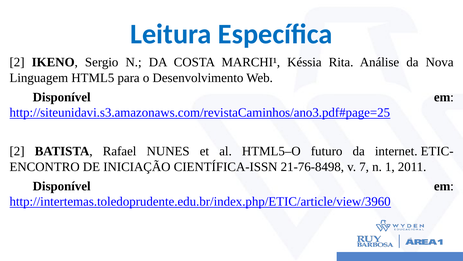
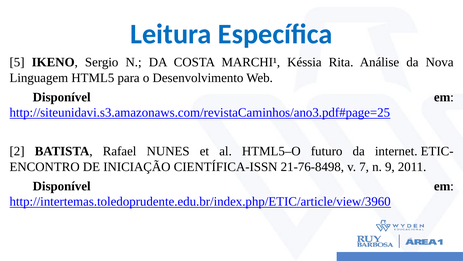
2 at (17, 62): 2 -> 5
1: 1 -> 9
